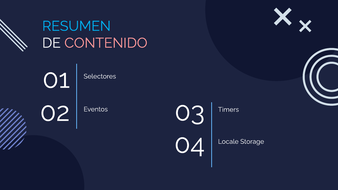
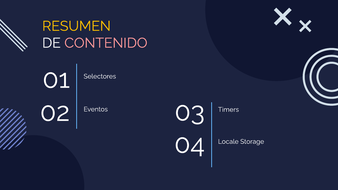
RESUMEN colour: light blue -> yellow
